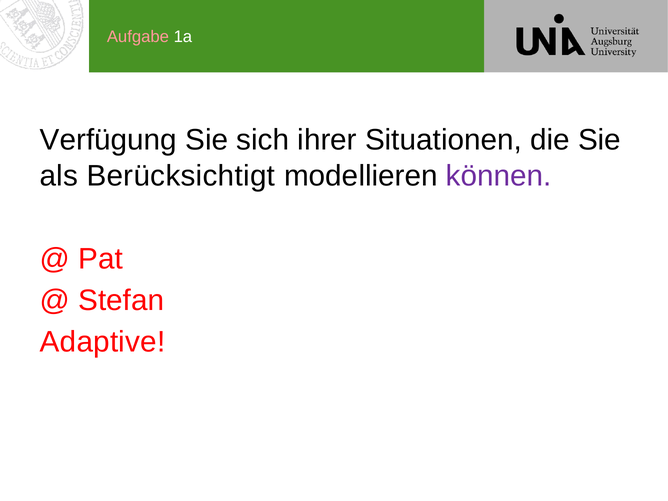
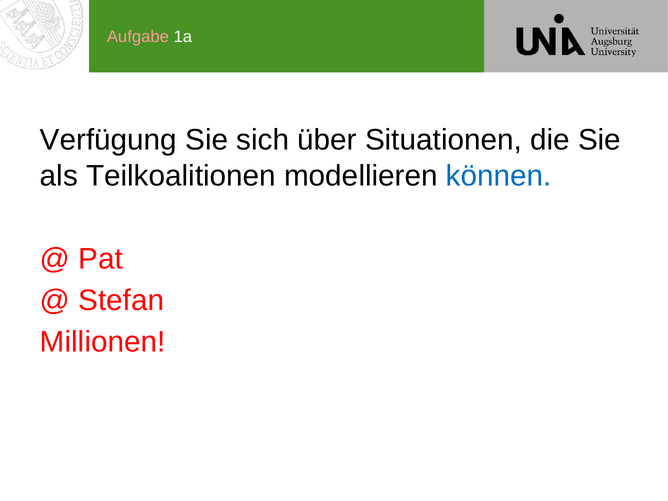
ihrer: ihrer -> über
Berücksichtigt: Berücksichtigt -> Teilkoalitionen
können colour: purple -> blue
Adaptive: Adaptive -> Millionen
